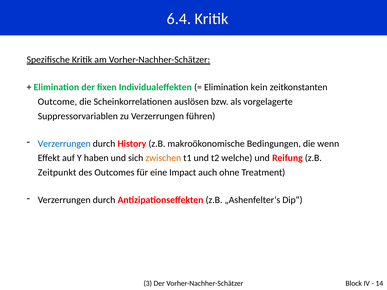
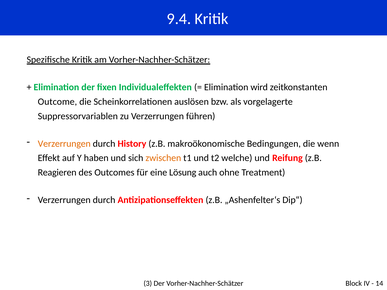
6.4: 6.4 -> 9.4
kein: kein -> wird
Verzerrungen at (64, 144) colour: blue -> orange
Zeitpunkt: Zeitpunkt -> Reagieren
Impact: Impact -> Lösung
